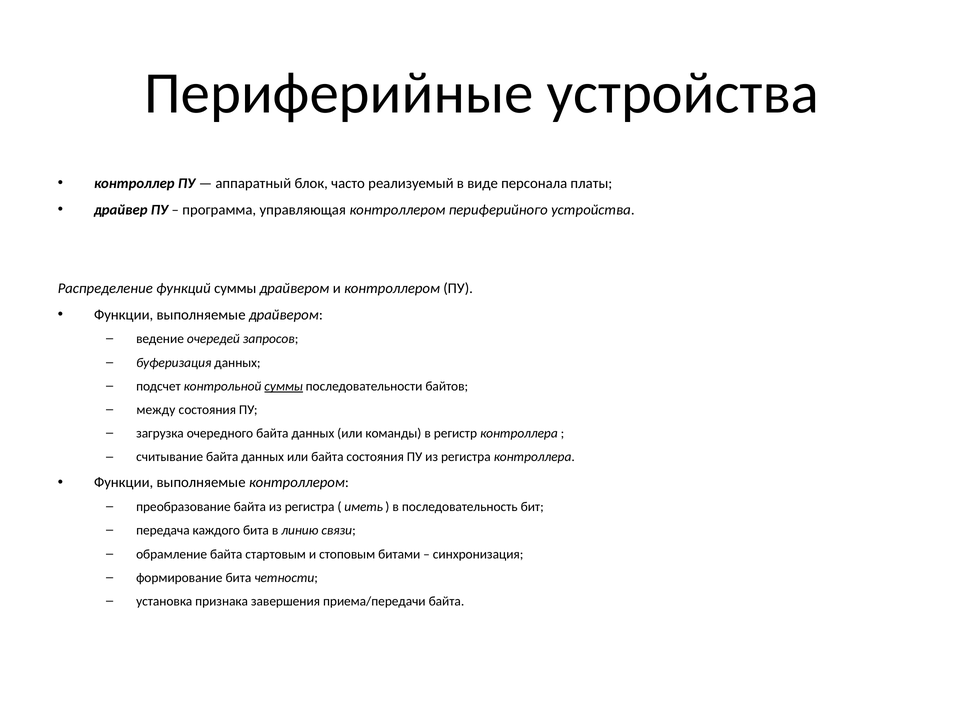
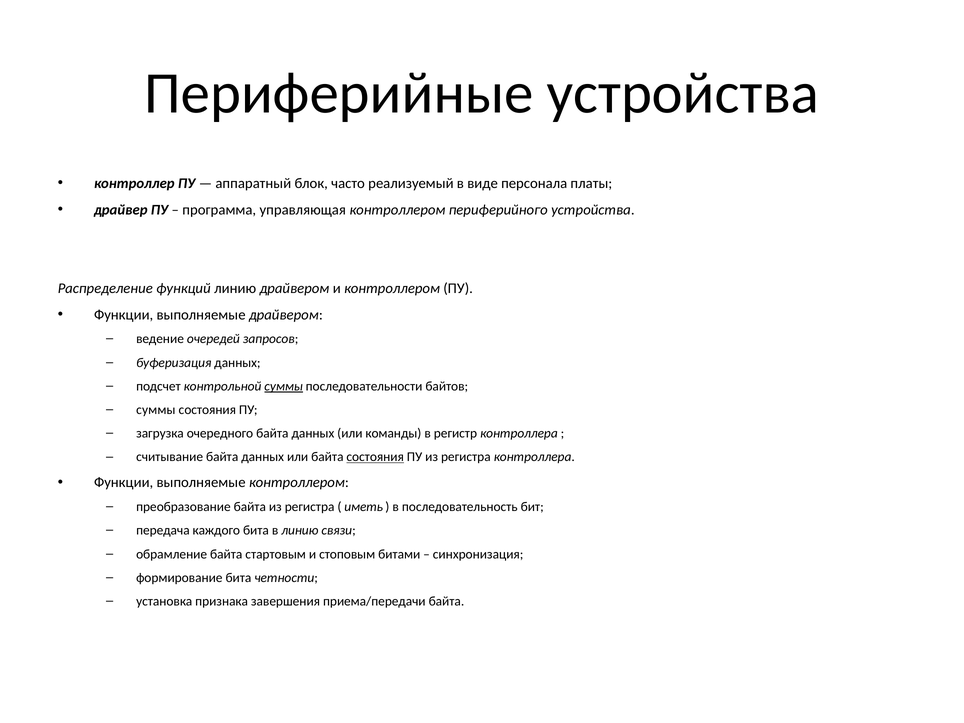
функций суммы: суммы -> линию
между at (156, 410): между -> суммы
состояния at (375, 457) underline: none -> present
